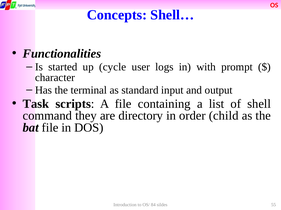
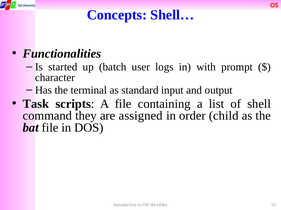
cycle: cycle -> batch
directory: directory -> assigned
